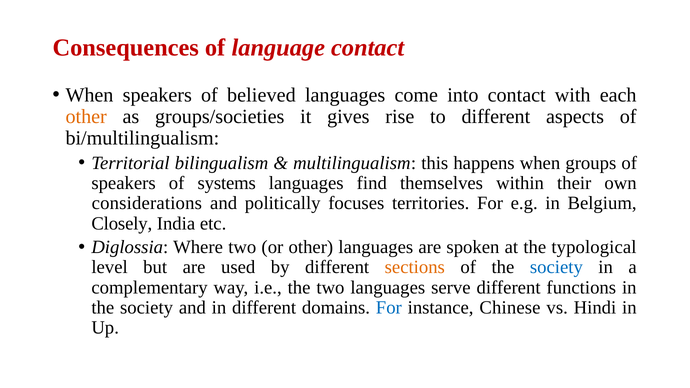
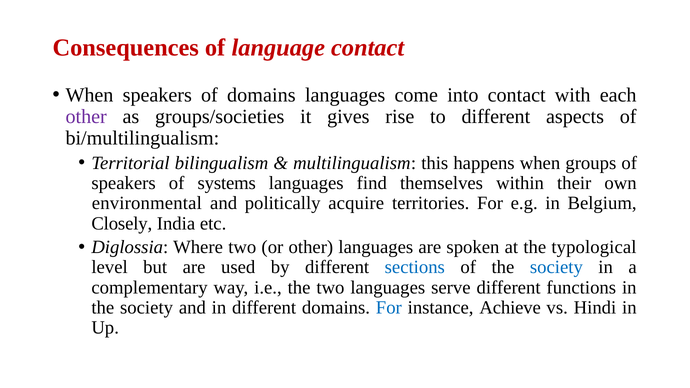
of believed: believed -> domains
other at (86, 117) colour: orange -> purple
considerations: considerations -> environmental
focuses: focuses -> acquire
sections colour: orange -> blue
Chinese: Chinese -> Achieve
